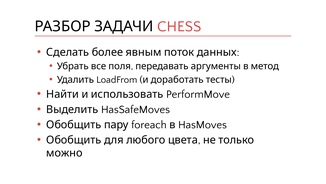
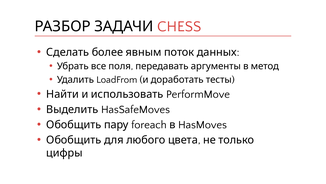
можно: можно -> цифры
